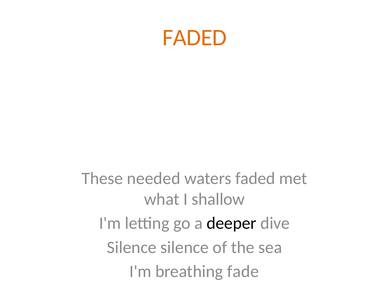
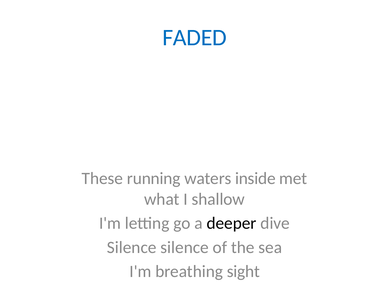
FADED at (195, 38) colour: orange -> blue
needed: needed -> running
waters faded: faded -> inside
fade: fade -> sight
